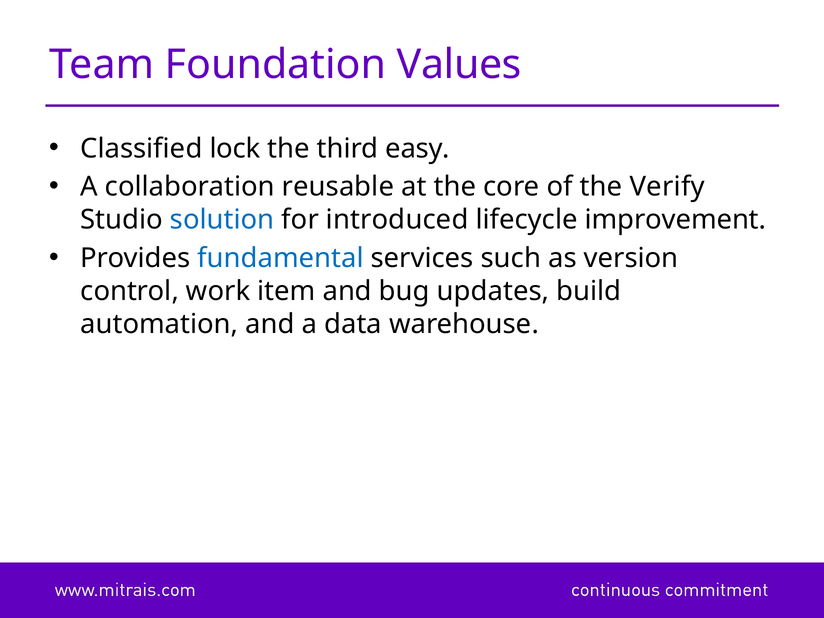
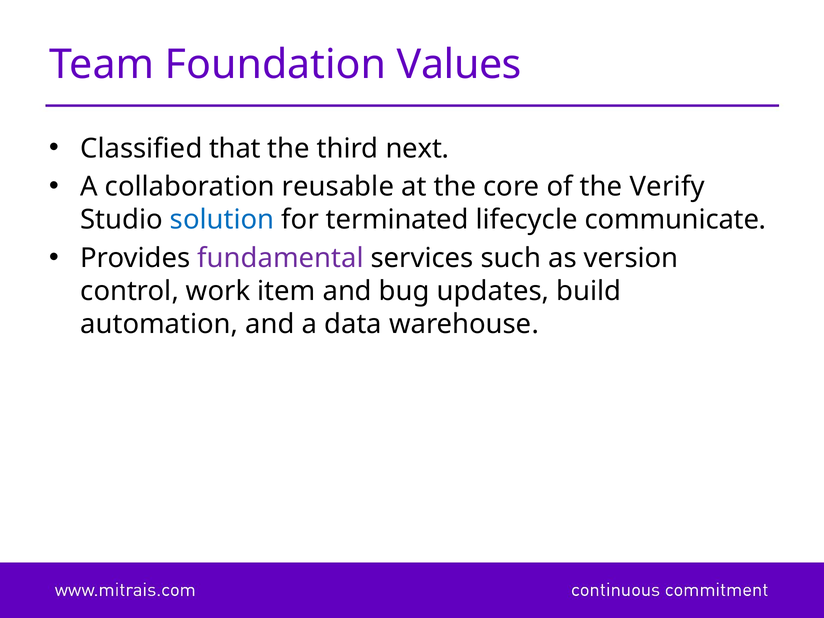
lock: lock -> that
easy: easy -> next
introduced: introduced -> terminated
improvement: improvement -> communicate
fundamental colour: blue -> purple
